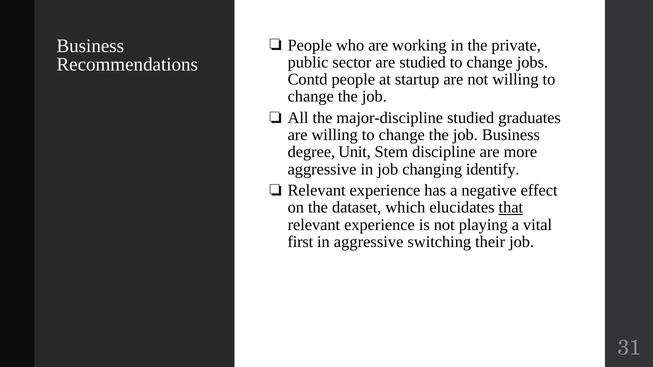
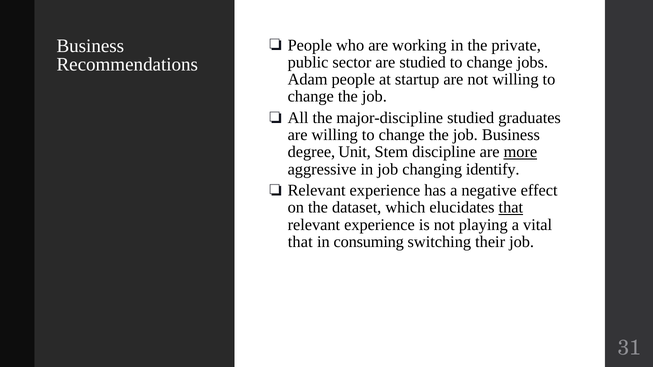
Contd: Contd -> Adam
more underline: none -> present
first at (300, 242): first -> that
in aggressive: aggressive -> consuming
